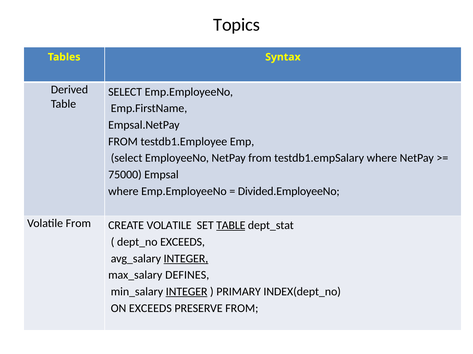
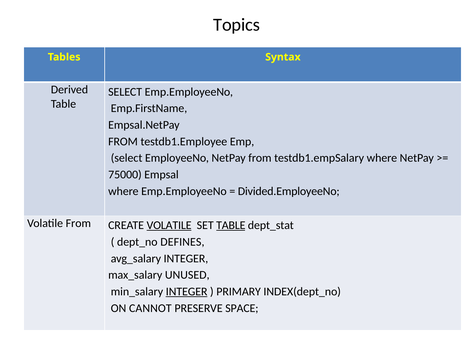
VOLATILE at (169, 226) underline: none -> present
EXCEEDS at (183, 242): EXCEEDS -> DEFINES
INTEGER at (186, 259) underline: present -> none
DEFINES: DEFINES -> UNUSED
ON EXCEEDS: EXCEEDS -> CANNOT
PRESERVE FROM: FROM -> SPACE
